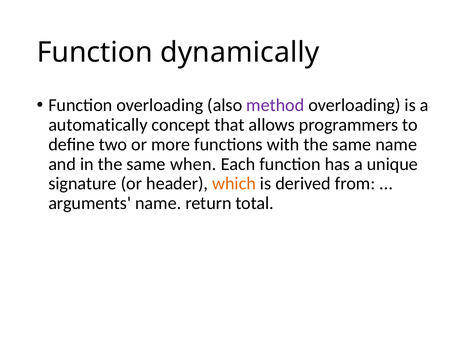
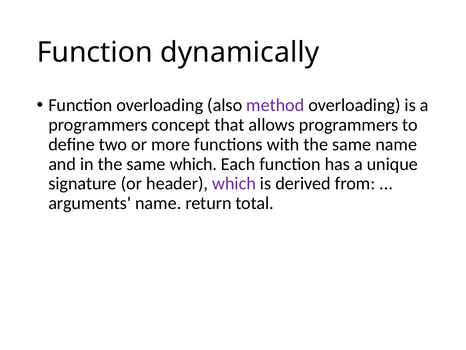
automatically at (98, 125): automatically -> programmers
same when: when -> which
which at (234, 183) colour: orange -> purple
